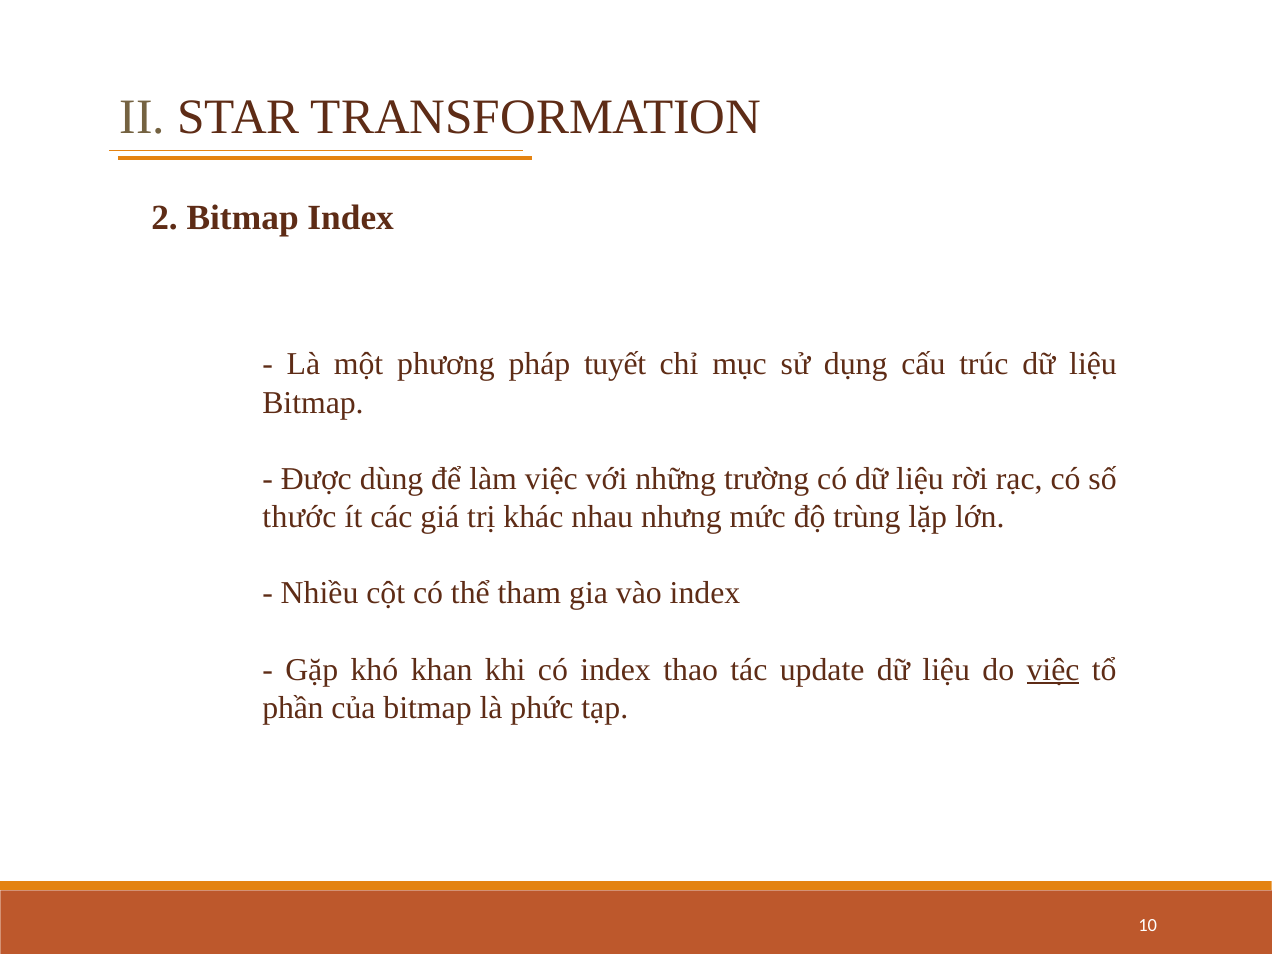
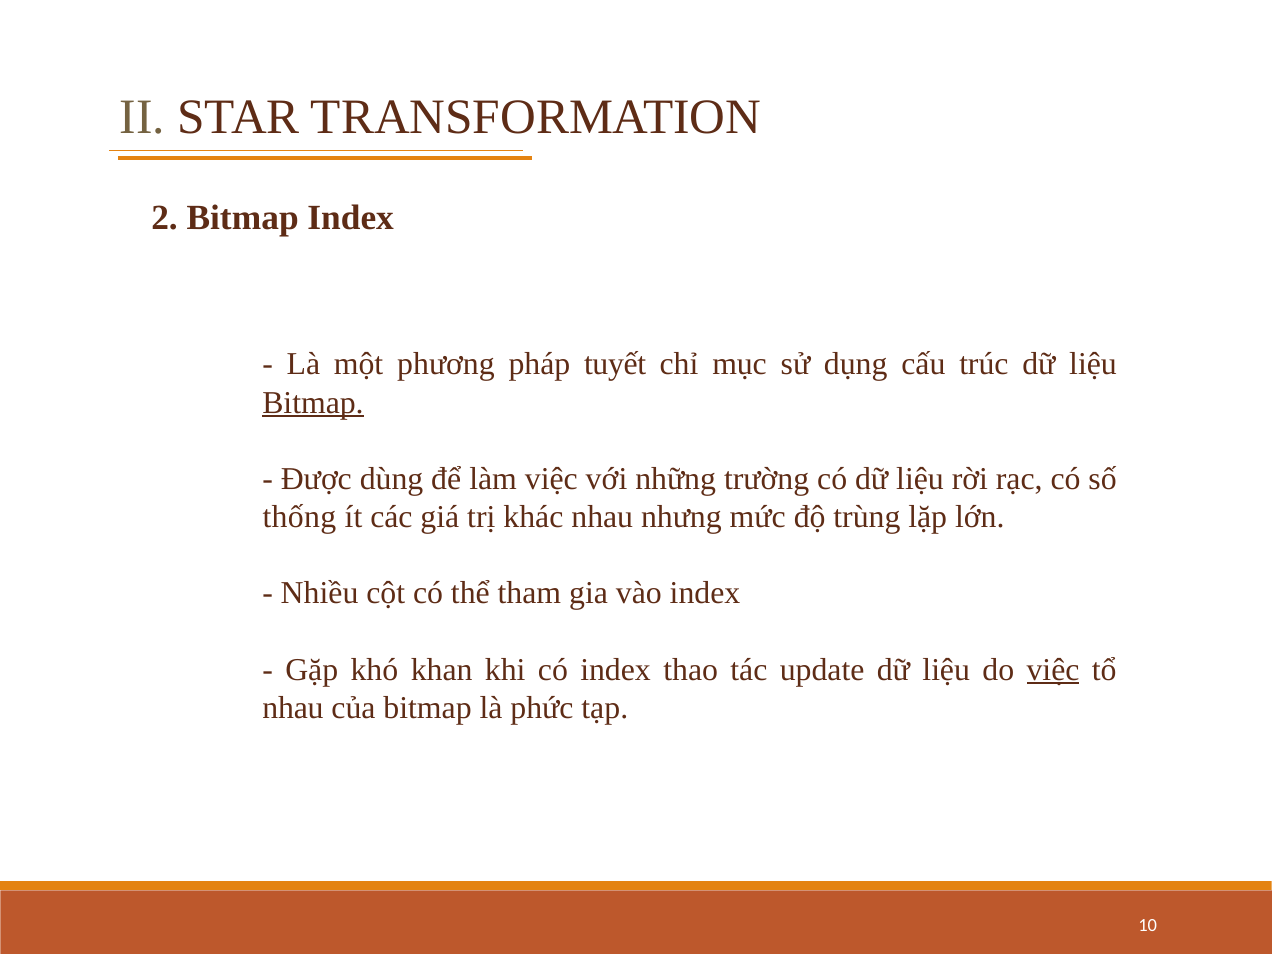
Bitmap at (313, 403) underline: none -> present
thước: thước -> thống
phần at (293, 708): phần -> nhau
